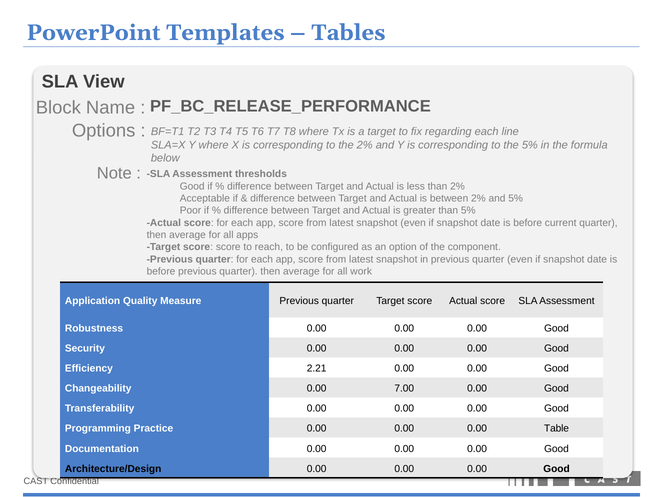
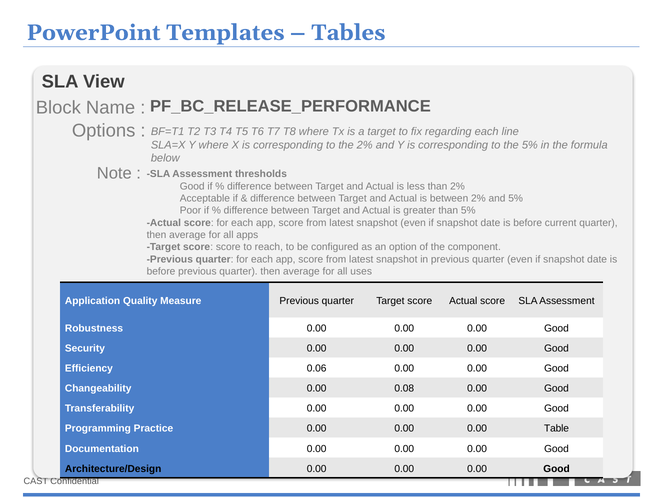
work: work -> uses
2.21: 2.21 -> 0.06
7.00: 7.00 -> 0.08
